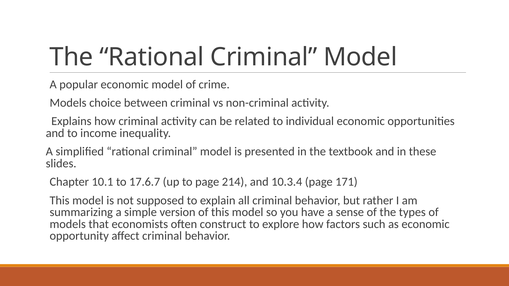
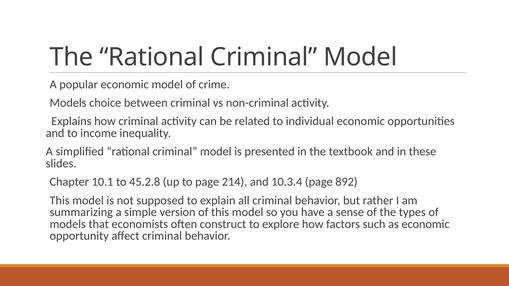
17.6.7: 17.6.7 -> 45.2.8
171: 171 -> 892
